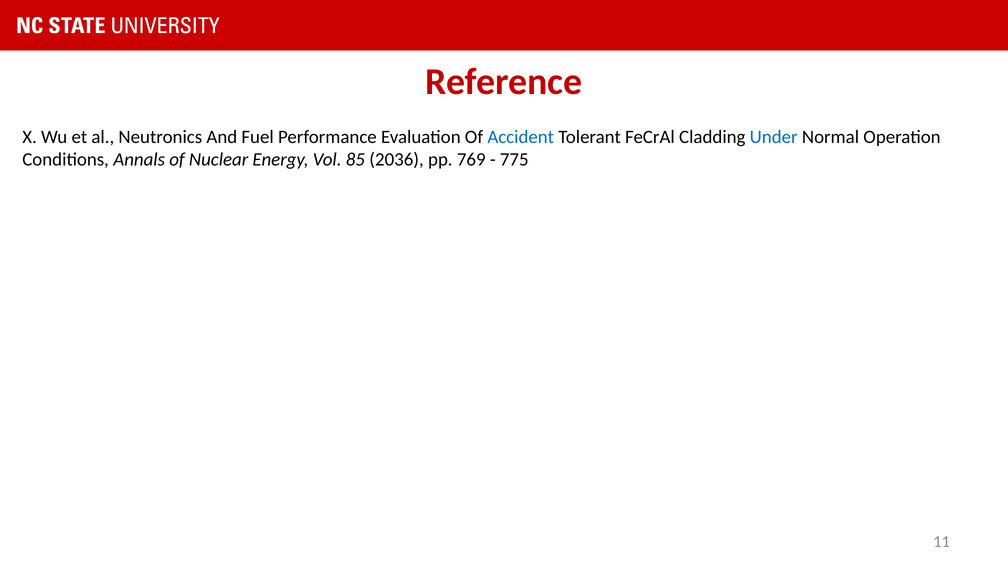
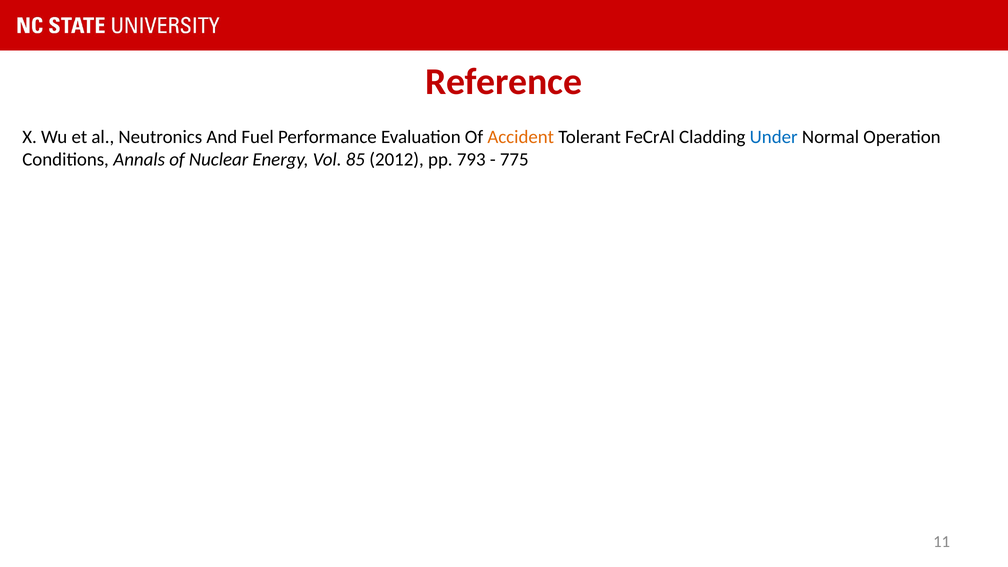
Accident colour: blue -> orange
2036: 2036 -> 2012
769: 769 -> 793
